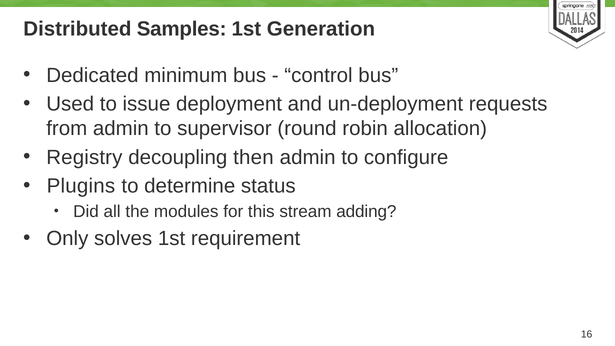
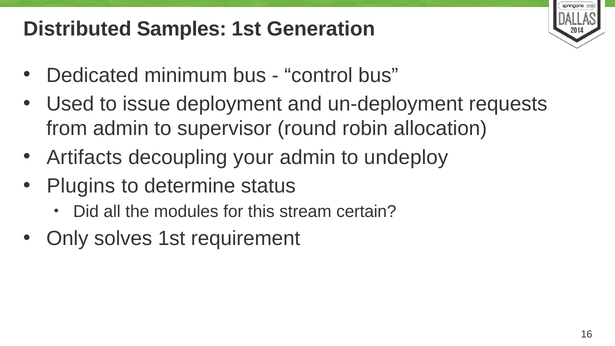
Registry: Registry -> Artifacts
then: then -> your
configure: configure -> undeploy
adding: adding -> certain
